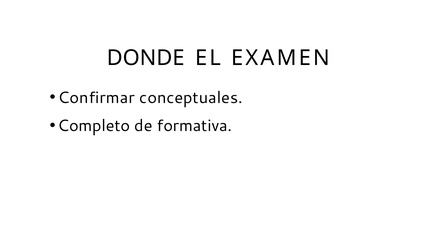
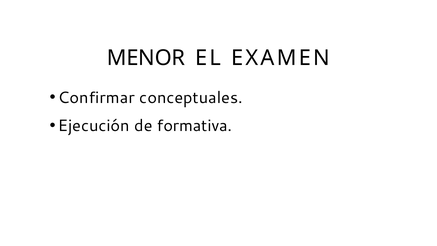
DONDE: DONDE -> MENOR
Completo: Completo -> Ejecución
